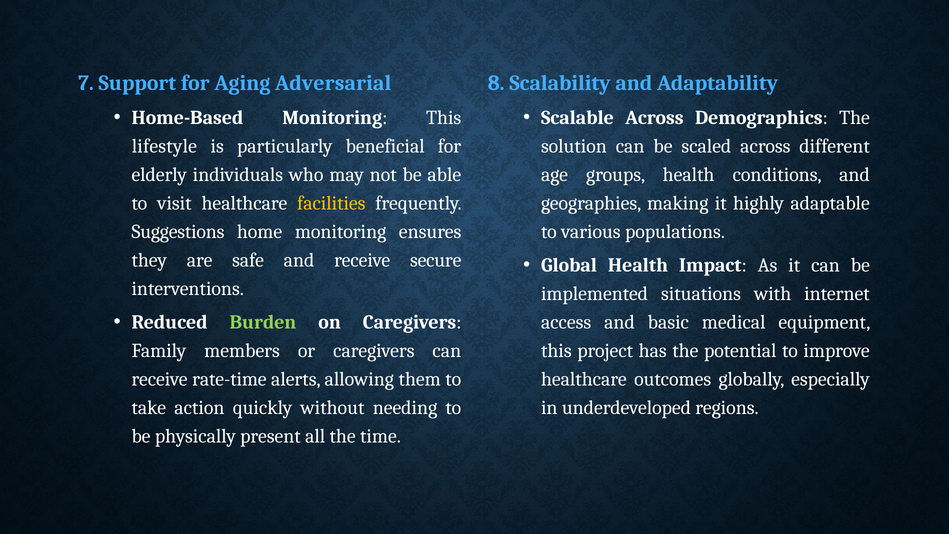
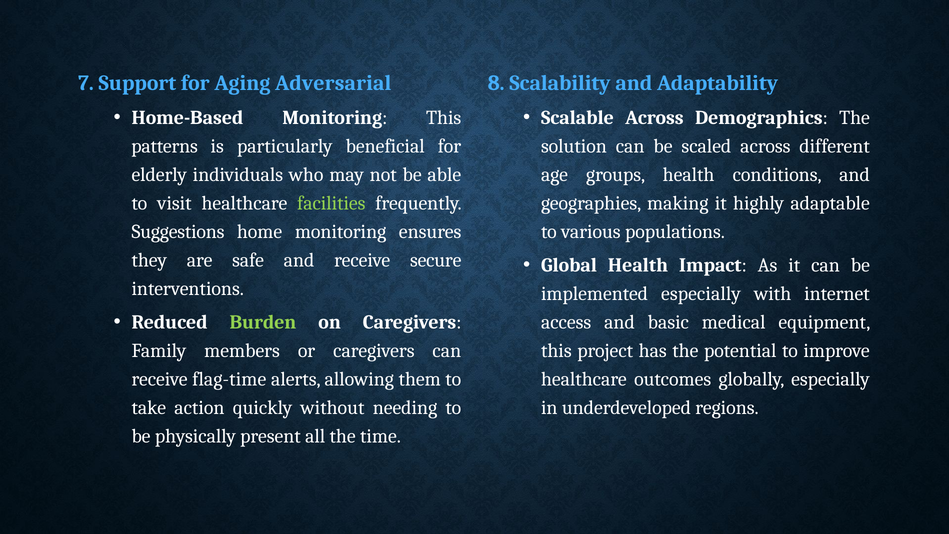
lifestyle: lifestyle -> patterns
facilities colour: yellow -> light green
implemented situations: situations -> especially
rate-time: rate-time -> flag-time
